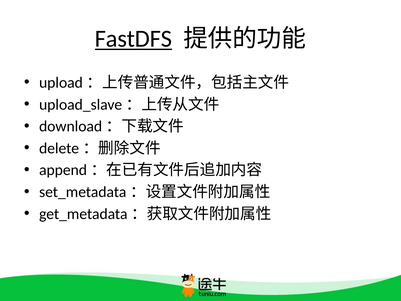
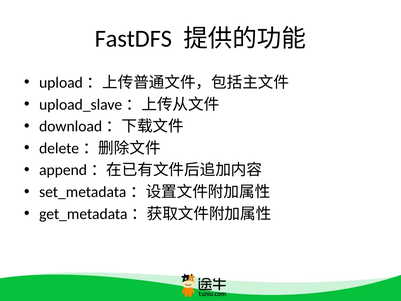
FastDFS underline: present -> none
